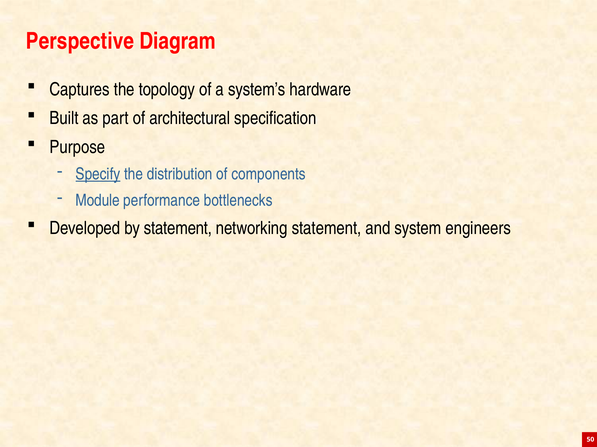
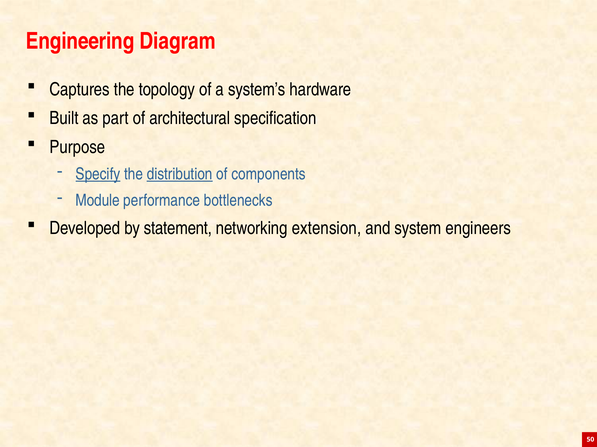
Perspective: Perspective -> Engineering
distribution underline: none -> present
networking statement: statement -> extension
